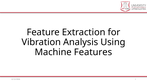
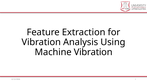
Machine Features: Features -> Vibration
